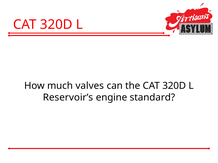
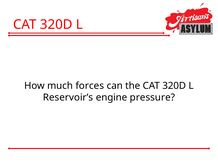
valves: valves -> forces
standard: standard -> pressure
